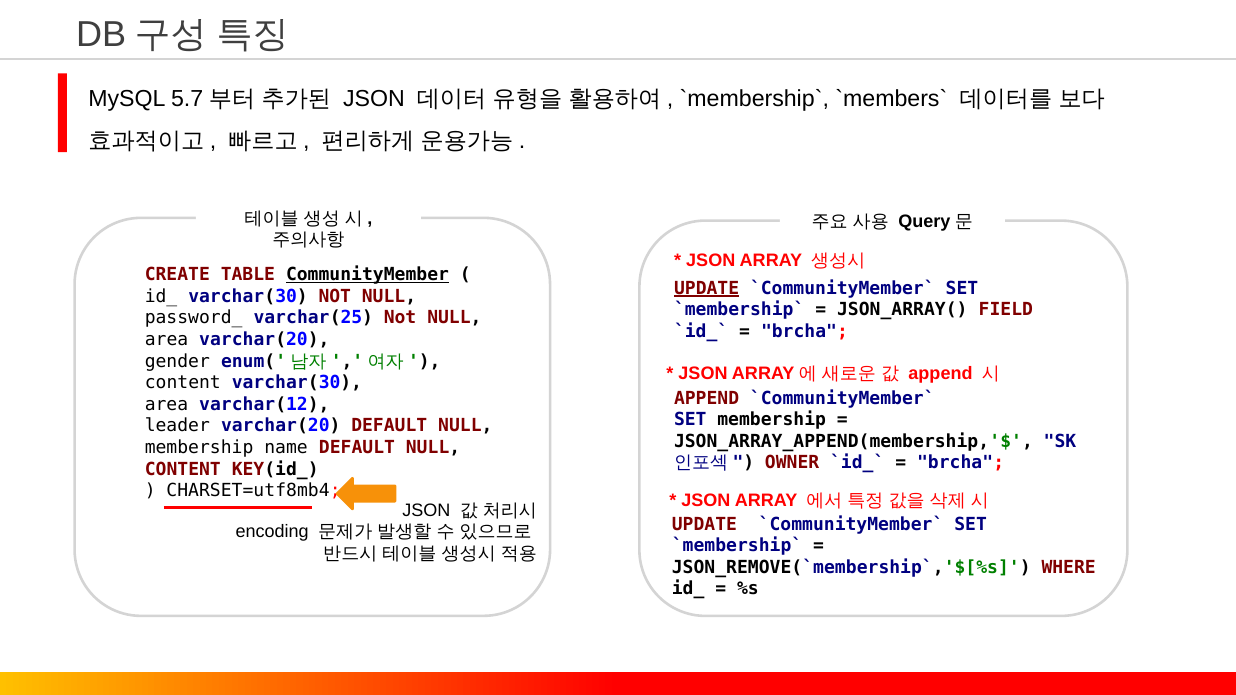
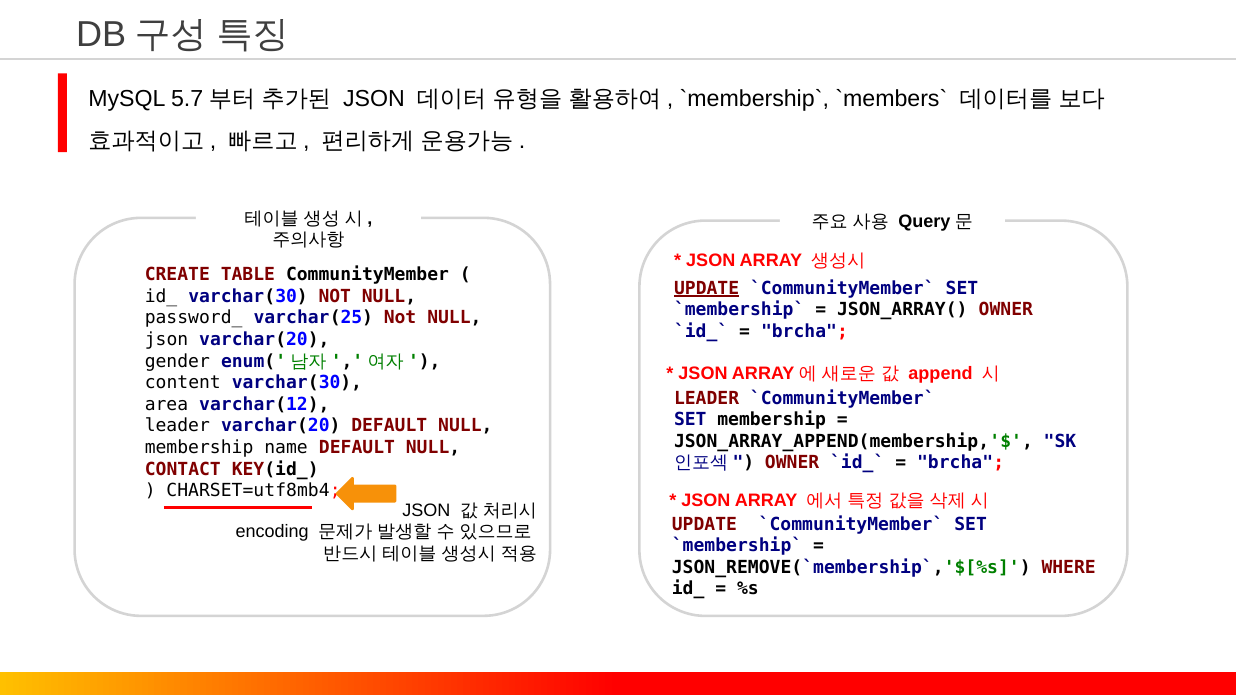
CommunityMember underline: present -> none
JSON_ARRAY( FIELD: FIELD -> OWNER
area at (167, 340): area -> json
APPEND at (707, 398): APPEND -> LEADER
CONTENT at (183, 469): CONTENT -> CONTACT
